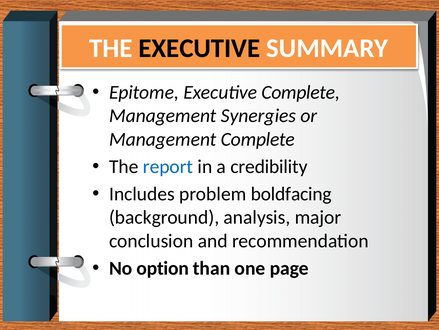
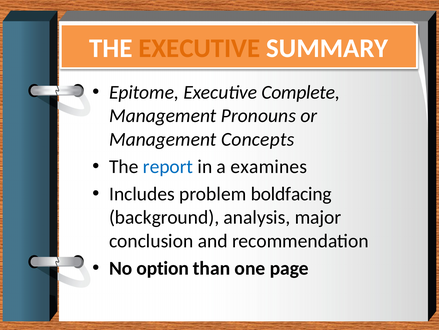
EXECUTIVE at (199, 48) colour: black -> orange
Synergies: Synergies -> Pronouns
Management Complete: Complete -> Concepts
credibility: credibility -> examines
